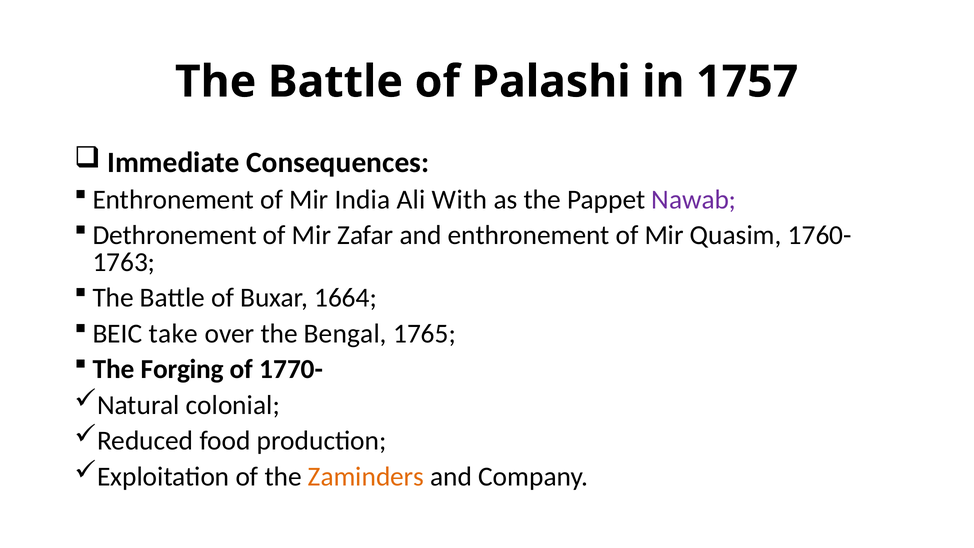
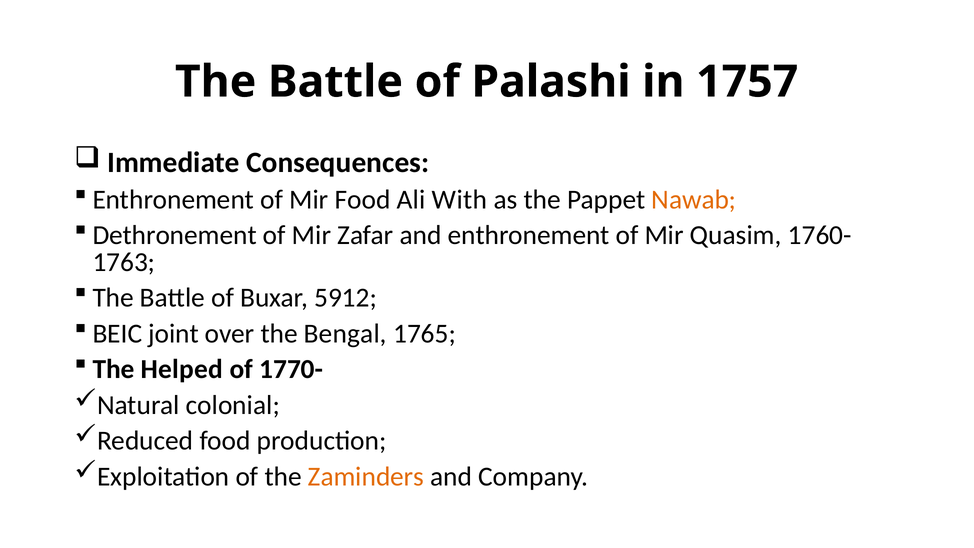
Mir India: India -> Food
Nawab colour: purple -> orange
1664: 1664 -> 5912
take: take -> joint
Forging: Forging -> Helped
